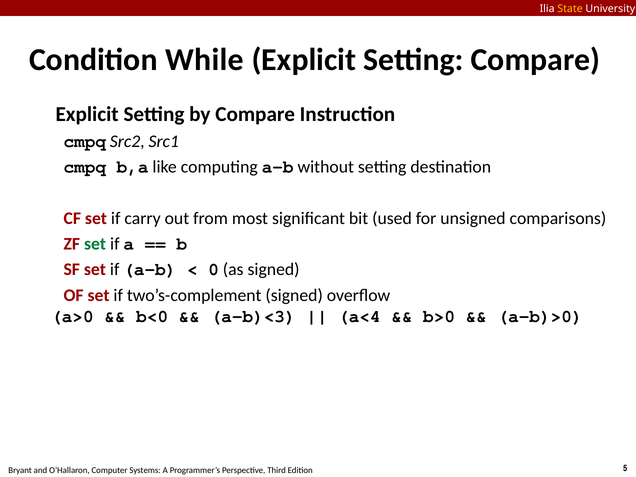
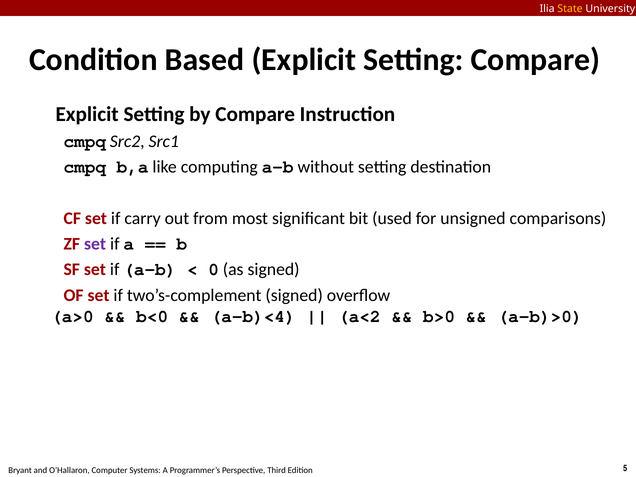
While: While -> Based
set at (95, 244) colour: green -> purple
a-b)<3: a-b)<3 -> a-b)<4
a<4: a<4 -> a<2
